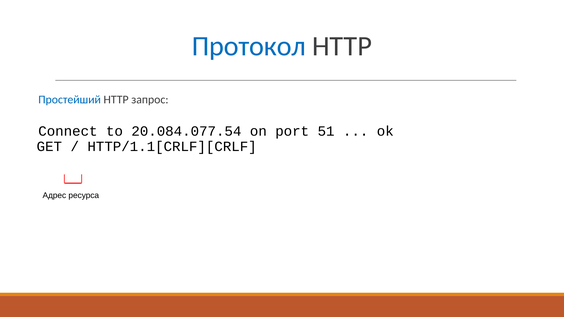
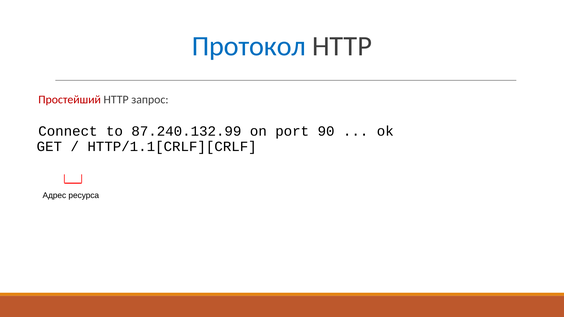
Простейший colour: blue -> red
20.084.077.54: 20.084.077.54 -> 87.240.132.99
51: 51 -> 90
